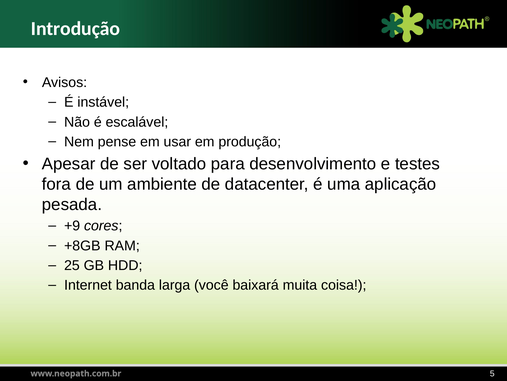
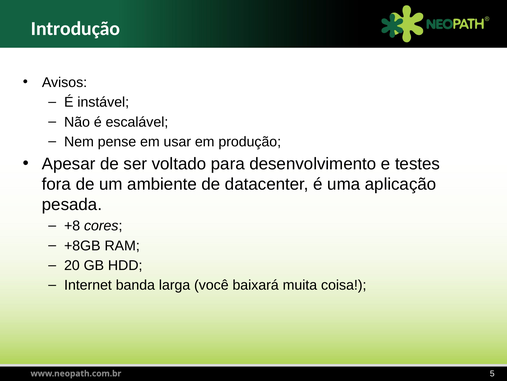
+9: +9 -> +8
25: 25 -> 20
